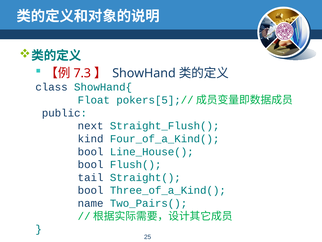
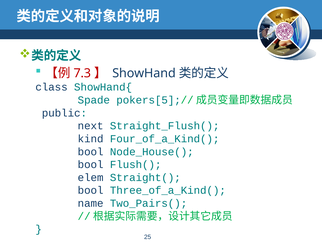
Float: Float -> Spade
Line_House(: Line_House( -> Node_House(
tail: tail -> elem
